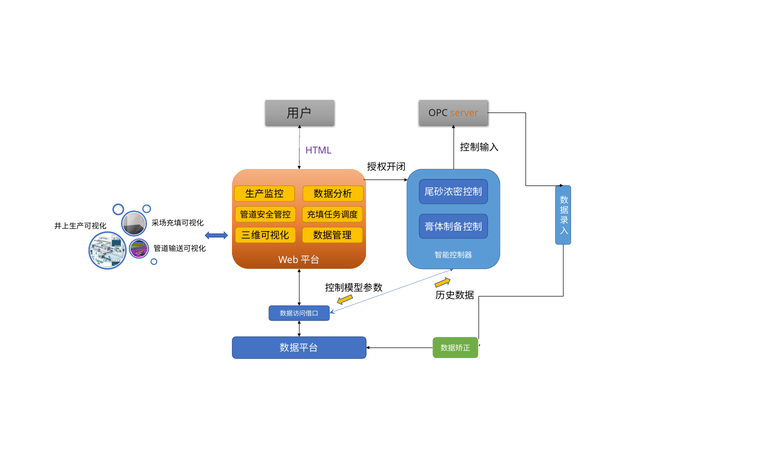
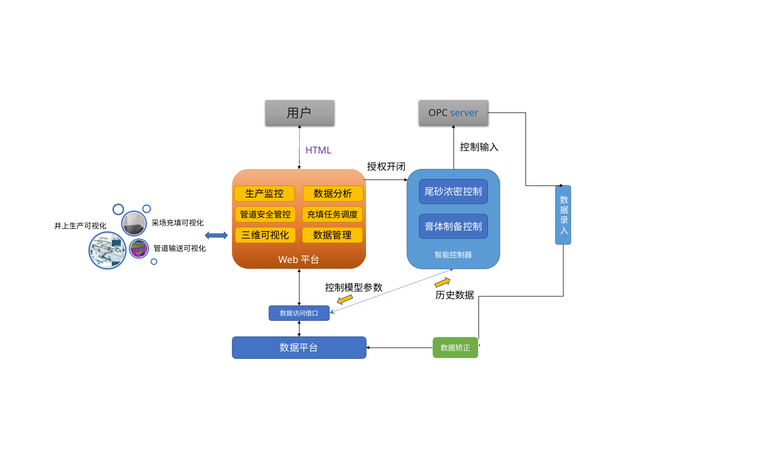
server colour: orange -> blue
